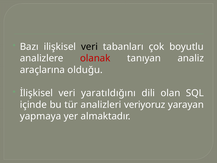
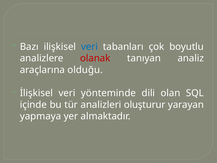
veri at (89, 47) colour: black -> blue
yaratıldığını: yaratıldığını -> yönteminde
veriyoruz: veriyoruz -> oluşturur
